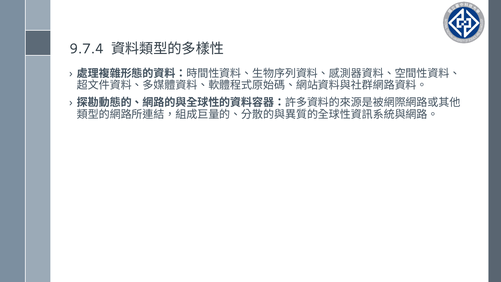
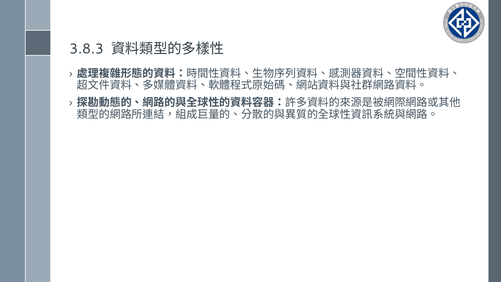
9.7.4: 9.7.4 -> 3.8.3
